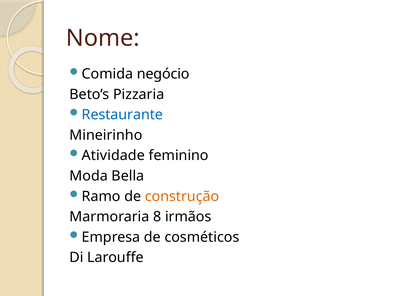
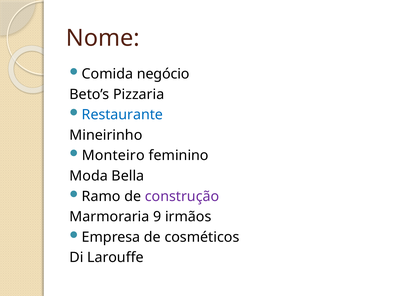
Atividade: Atividade -> Monteiro
construção colour: orange -> purple
8: 8 -> 9
